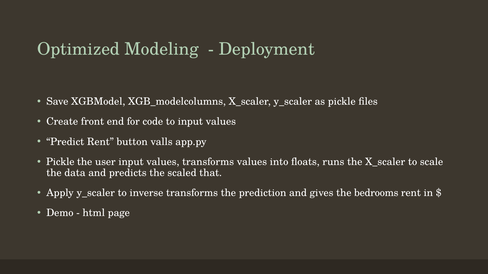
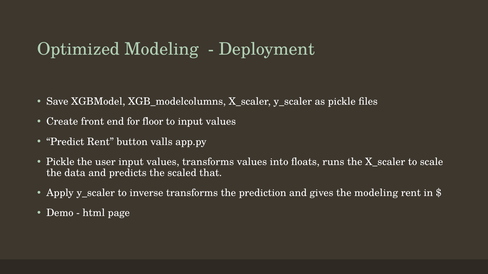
code: code -> floor
the bedrooms: bedrooms -> modeling
